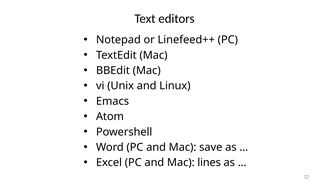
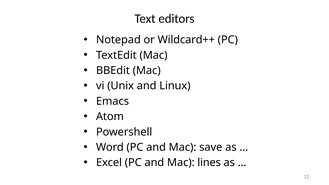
Linefeed++: Linefeed++ -> Wildcard++
